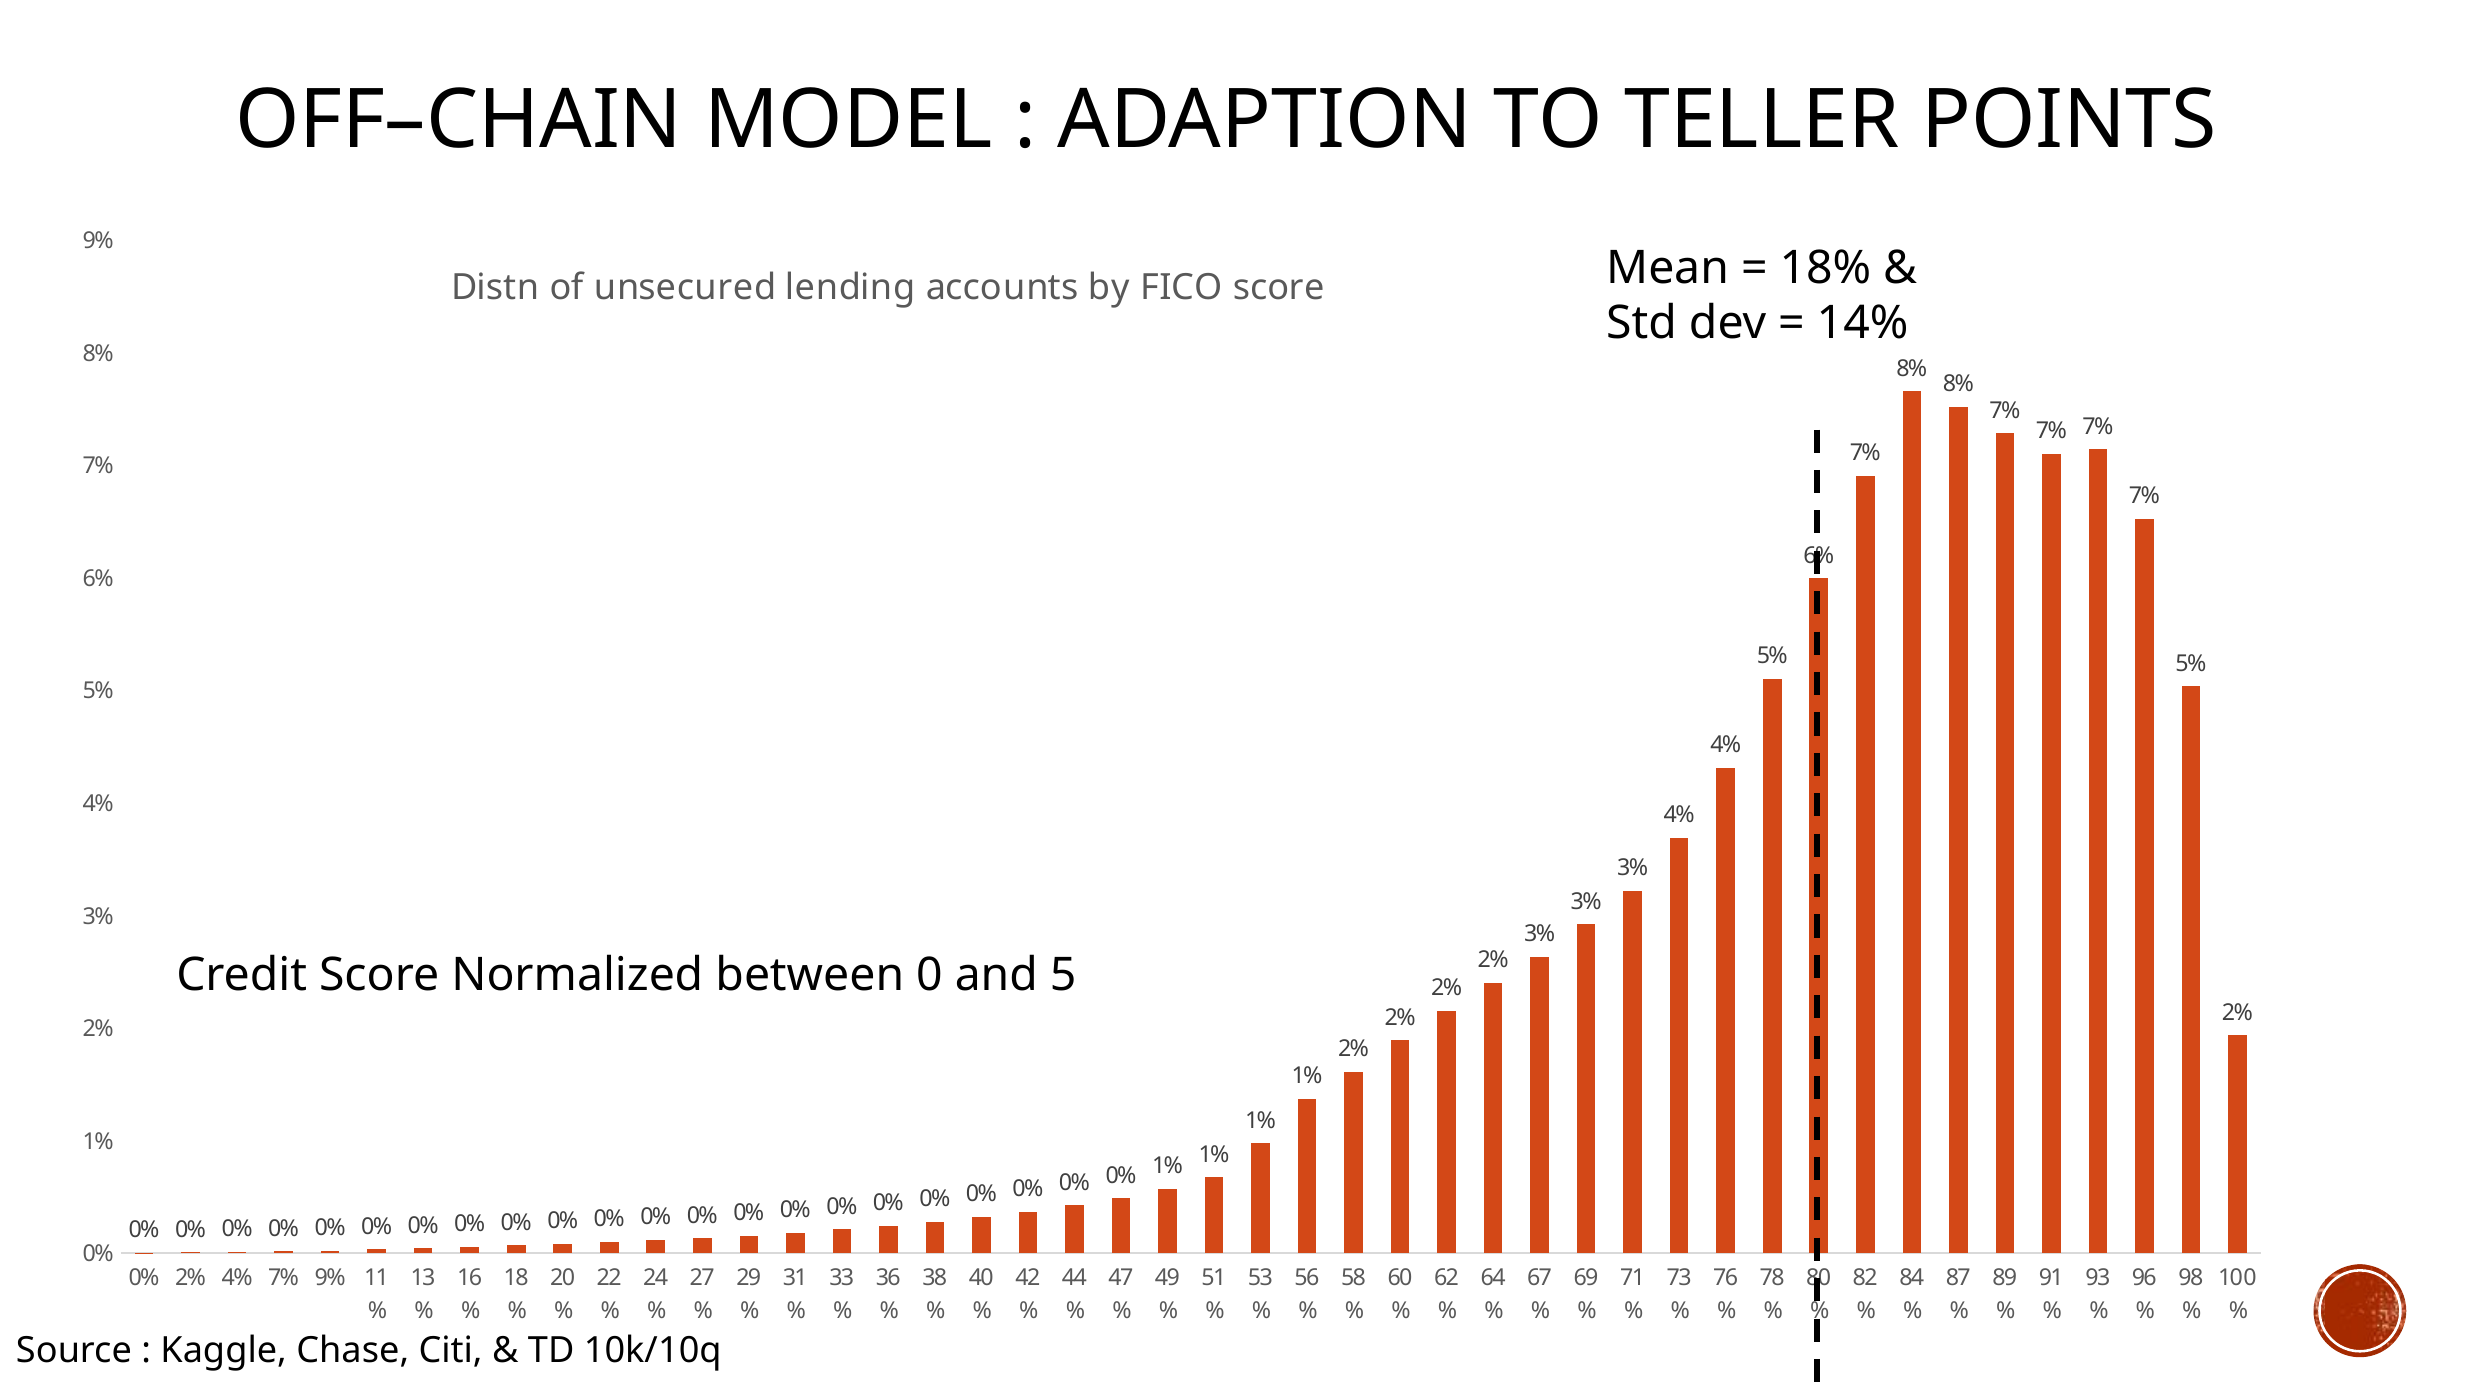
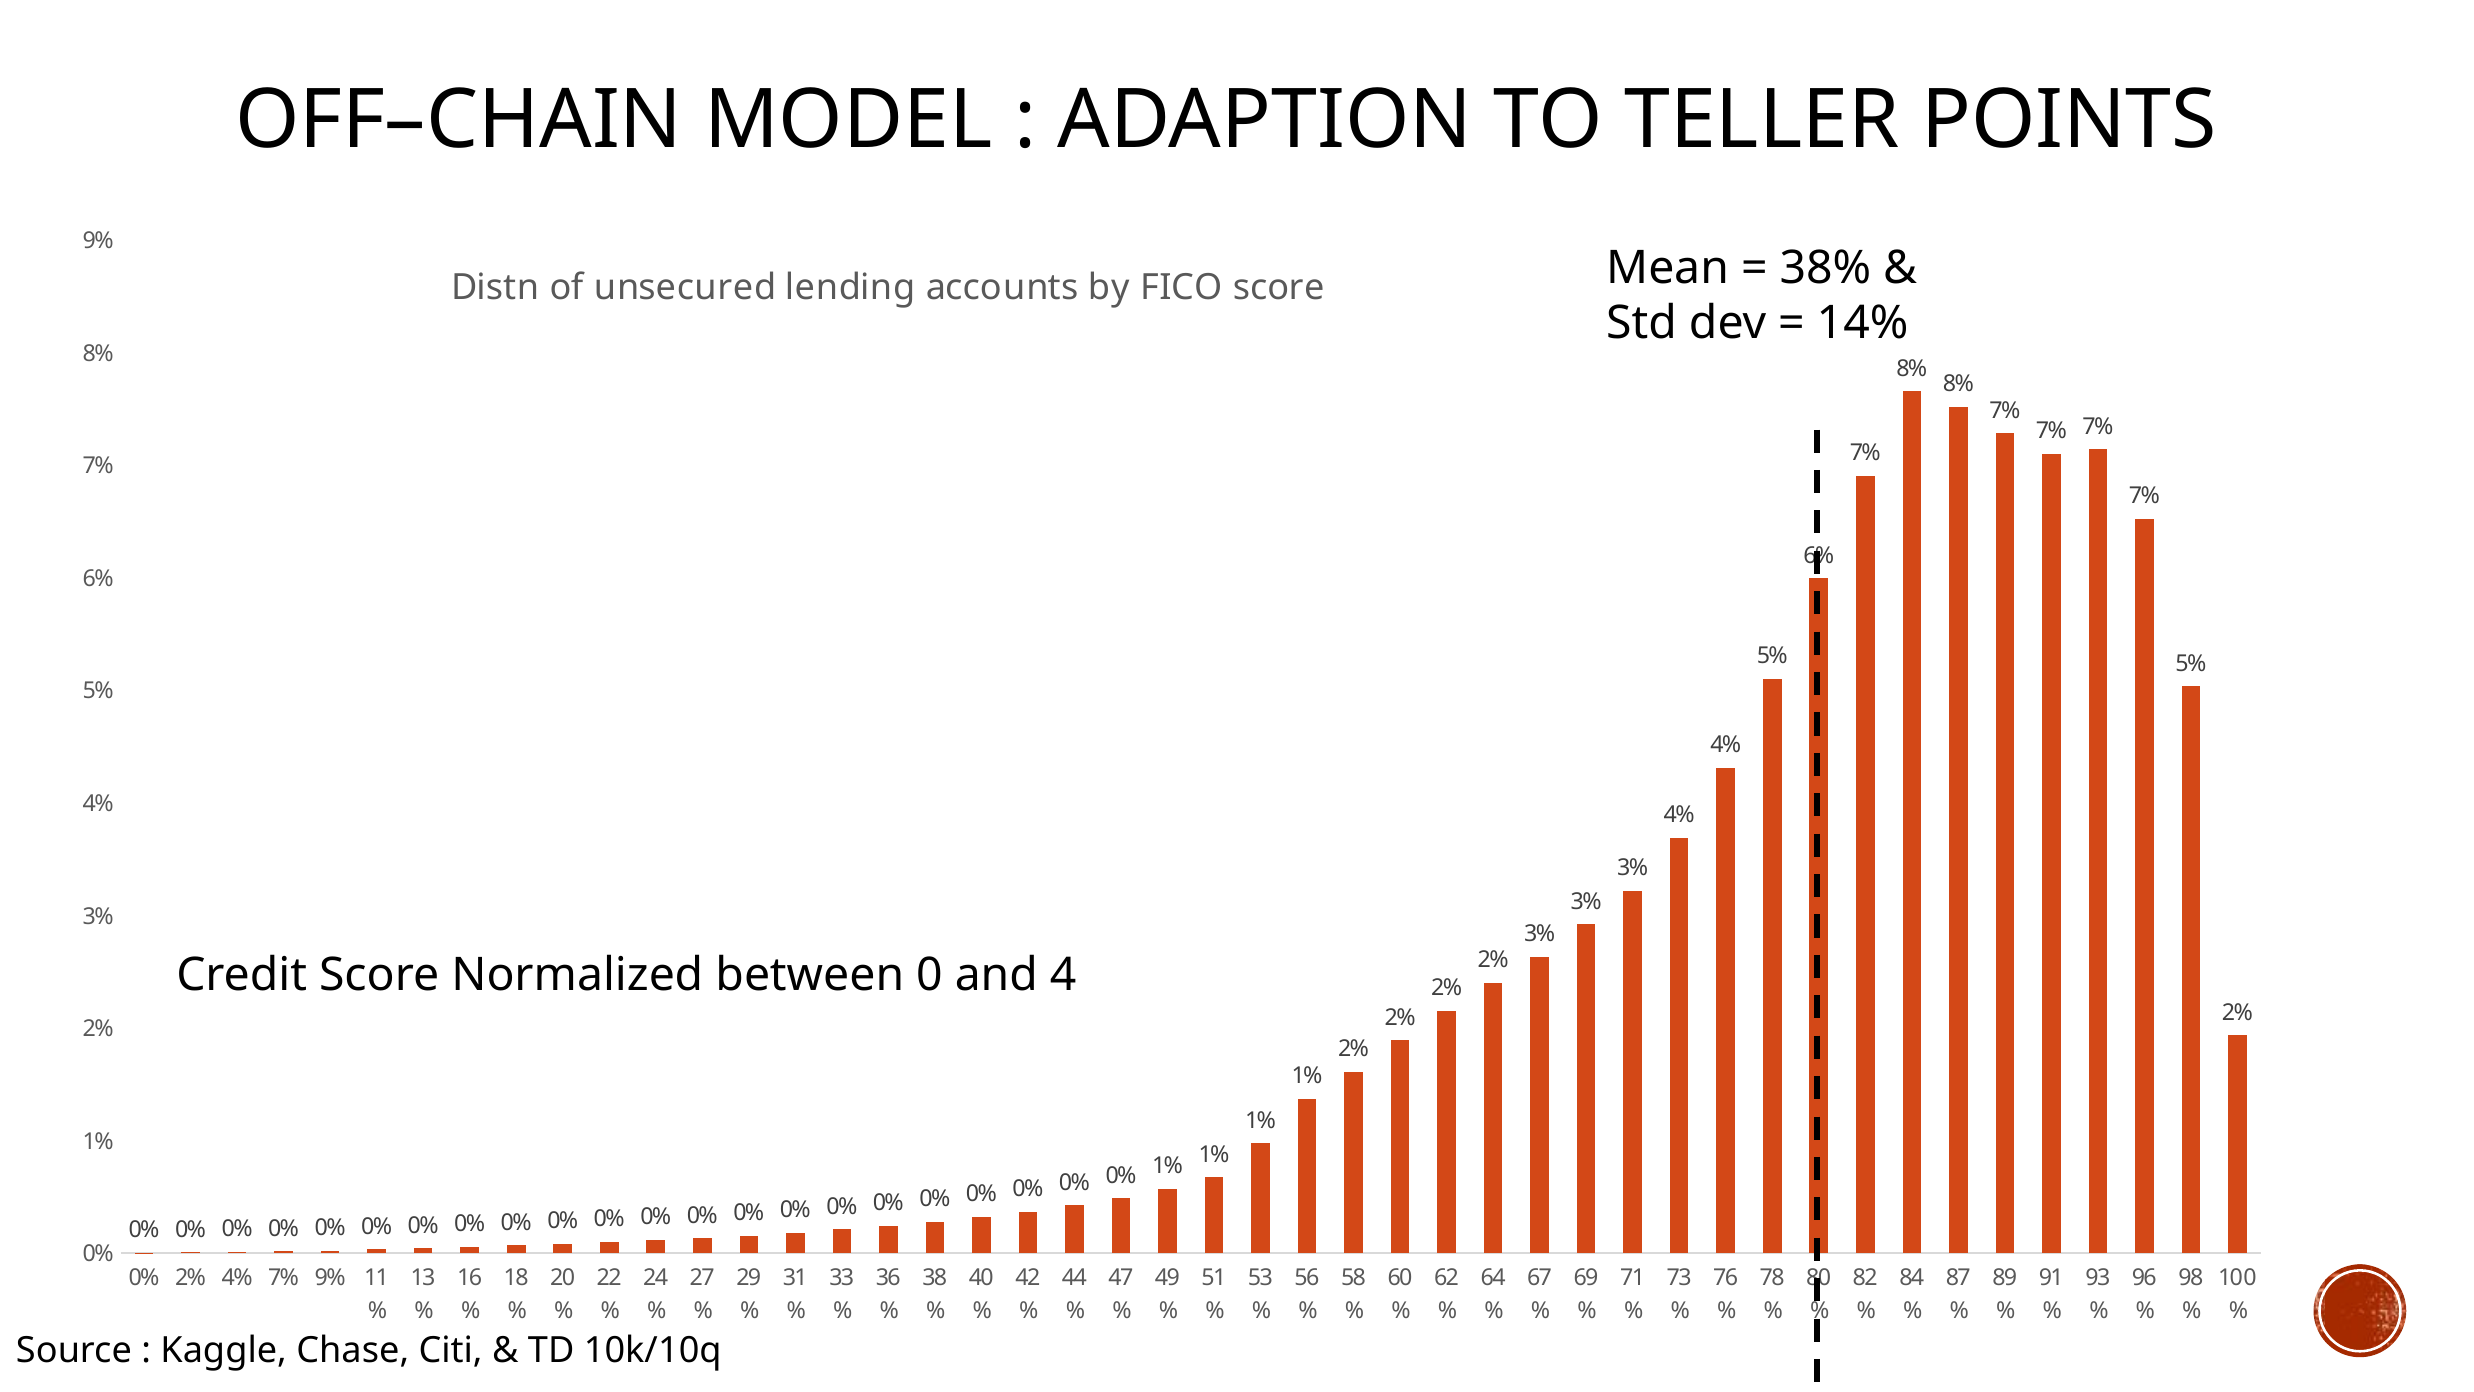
18%: 18% -> 38%
5: 5 -> 4
